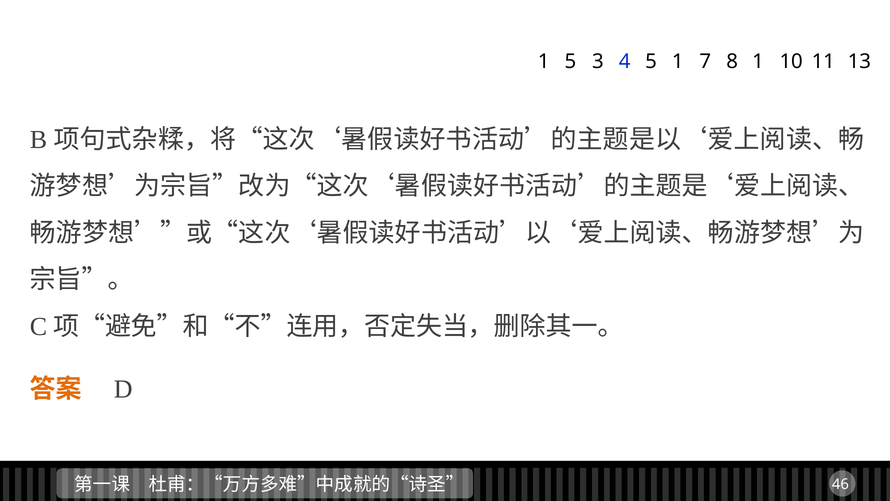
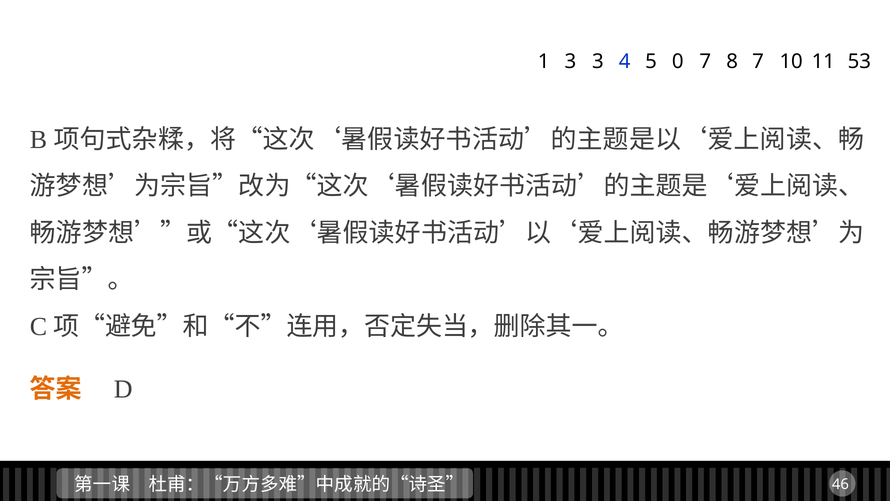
1 5: 5 -> 3
5 1: 1 -> 0
8 1: 1 -> 7
13: 13 -> 53
